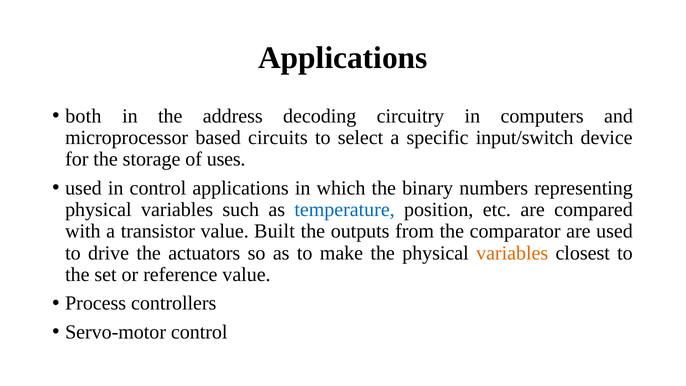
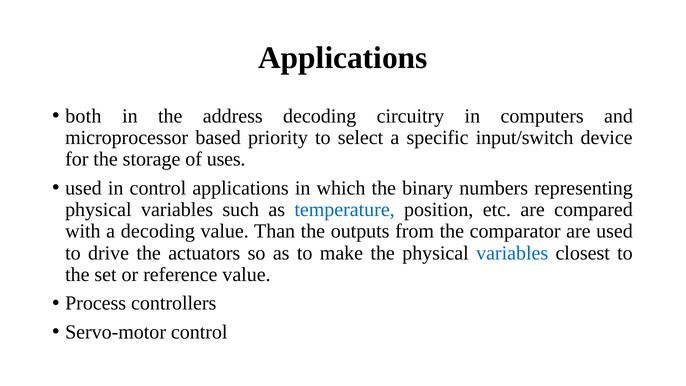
circuits: circuits -> priority
a transistor: transistor -> decoding
Built: Built -> Than
variables at (512, 253) colour: orange -> blue
